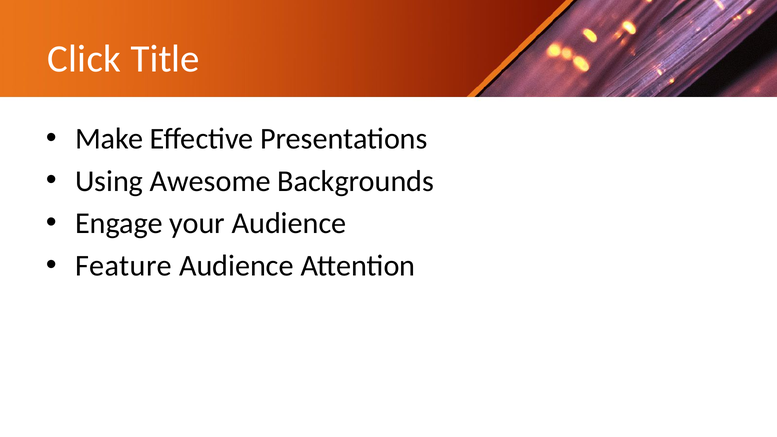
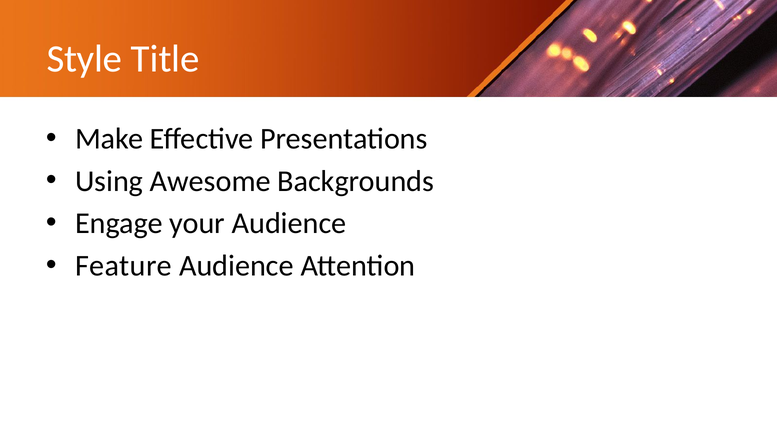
Click: Click -> Style
